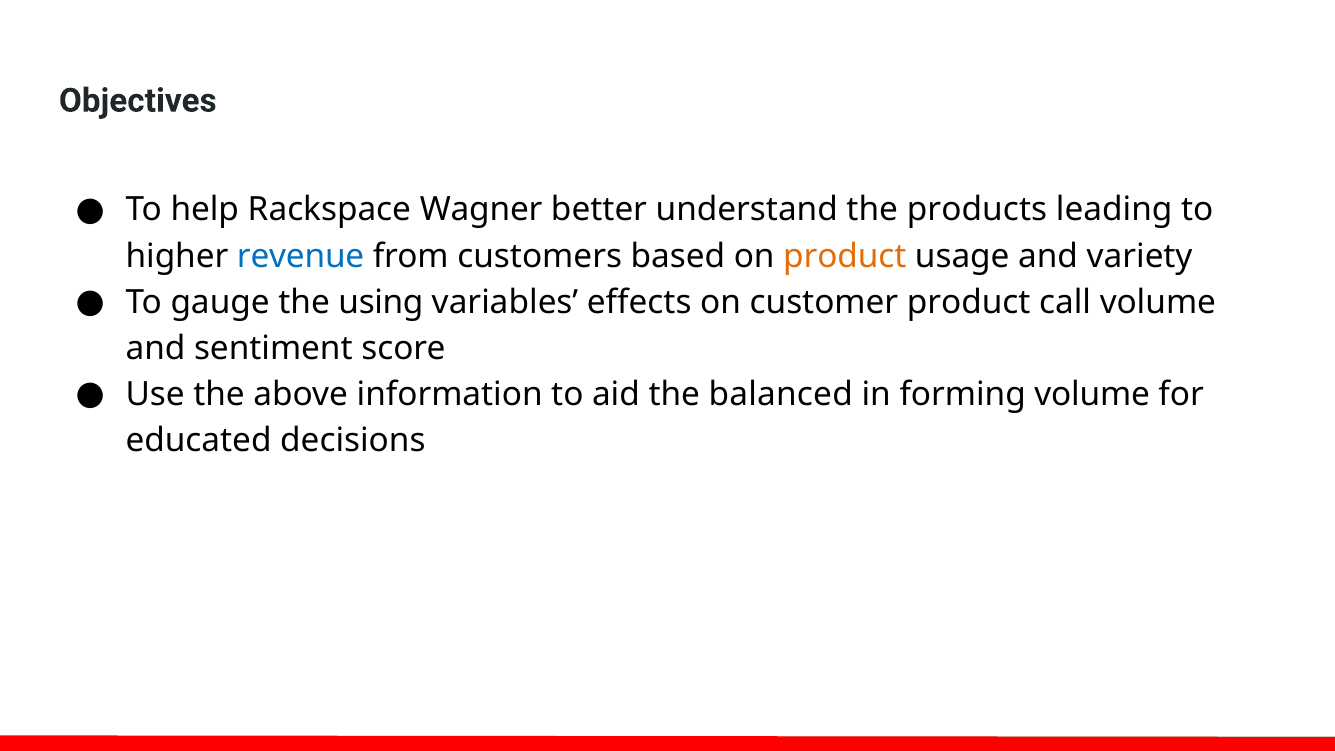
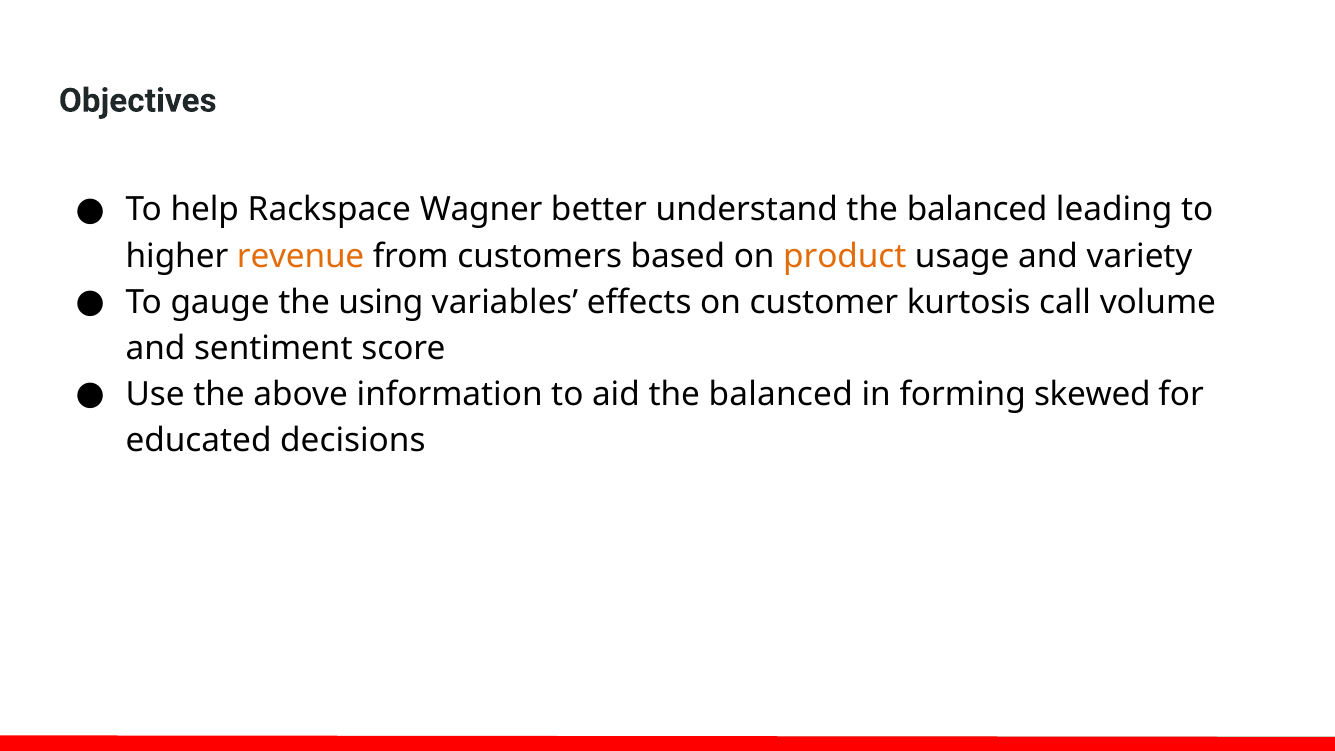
understand the products: products -> balanced
revenue colour: blue -> orange
customer product: product -> kurtosis
forming volume: volume -> skewed
